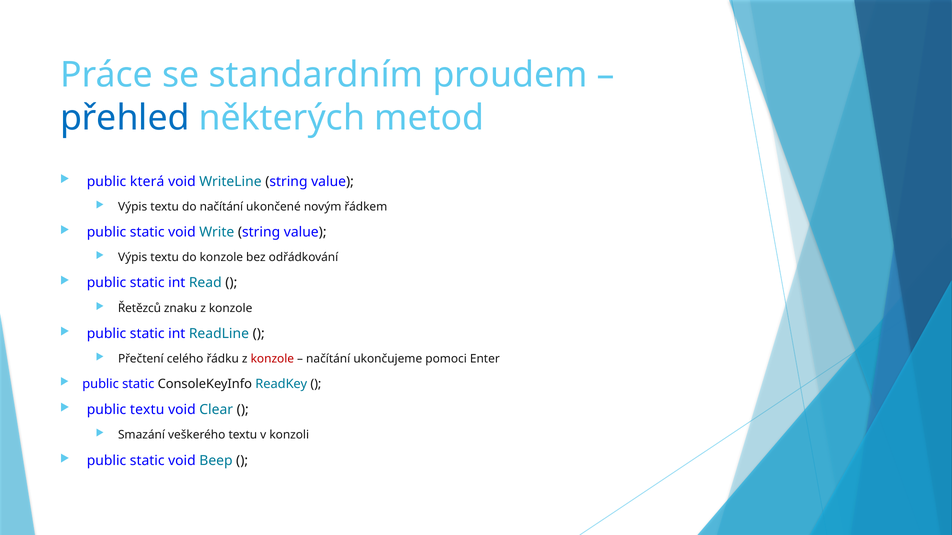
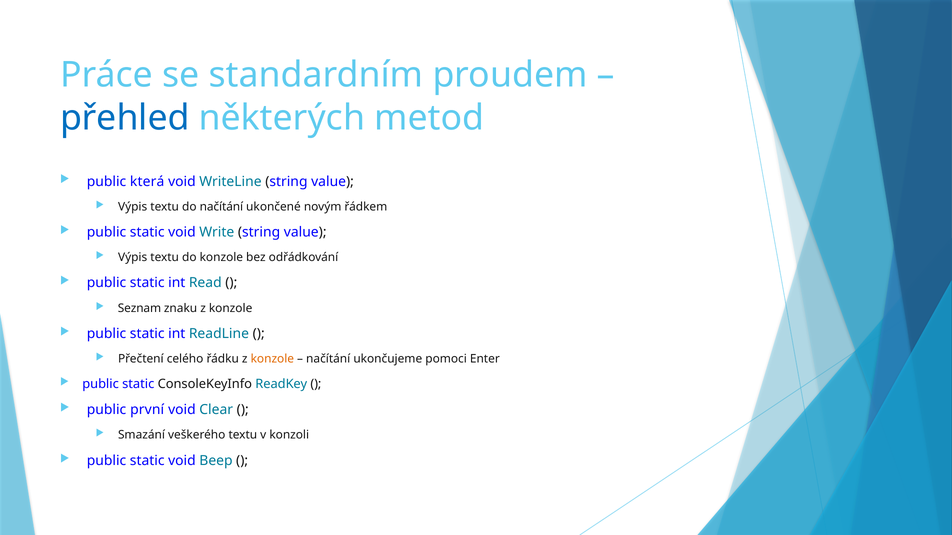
Řetězců: Řetězců -> Seznam
konzole at (272, 359) colour: red -> orange
public textu: textu -> první
